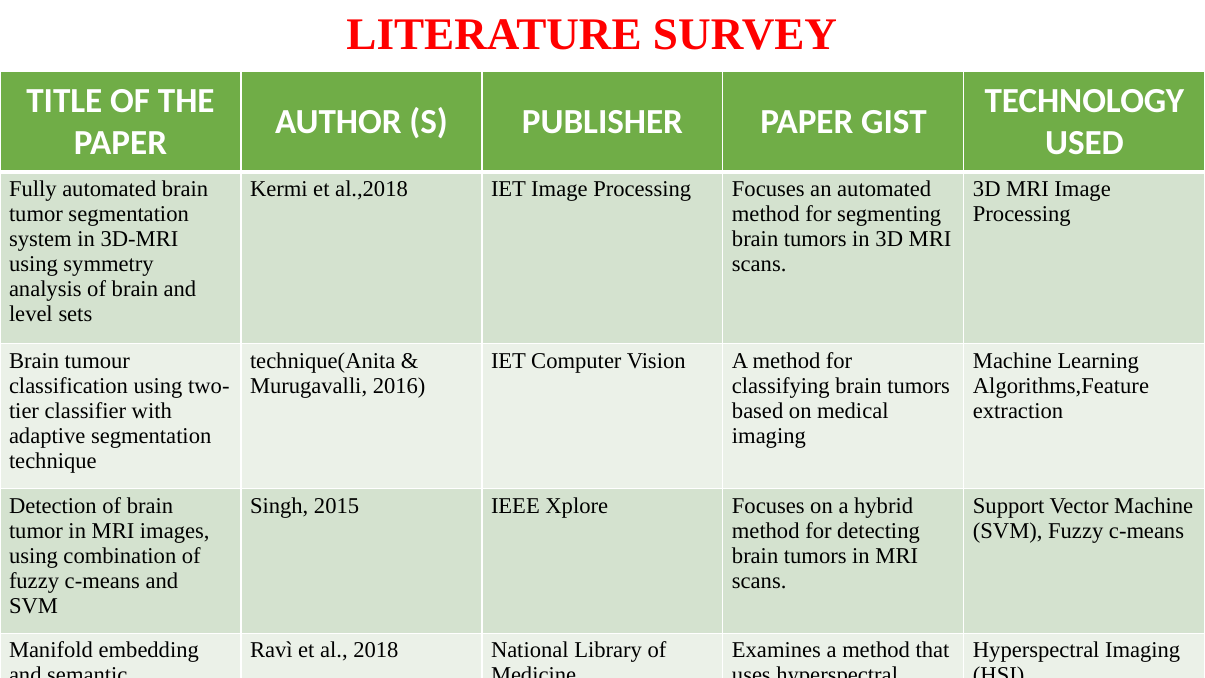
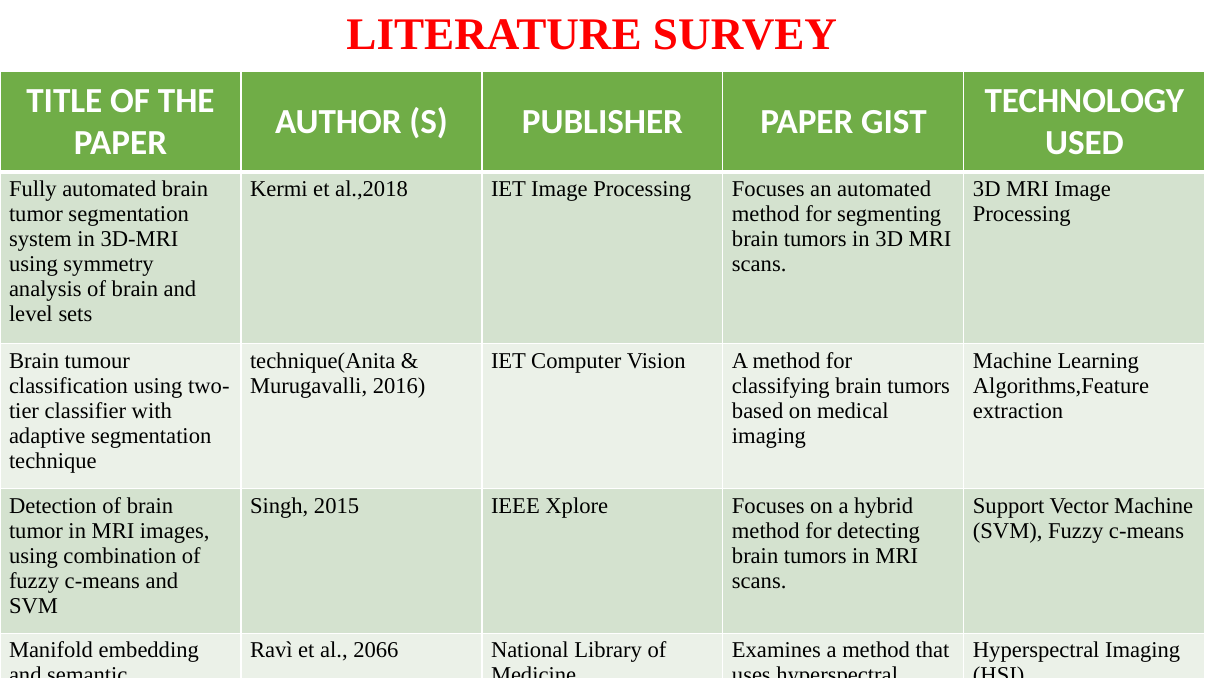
2018: 2018 -> 2066
